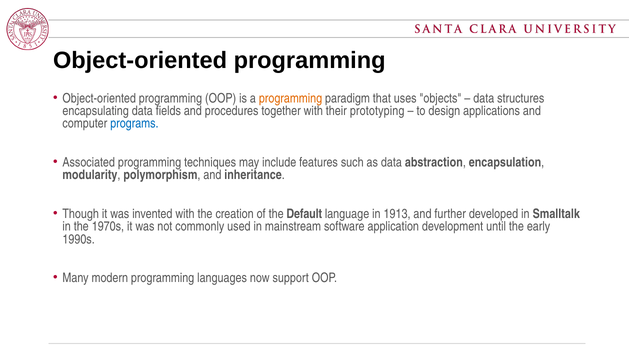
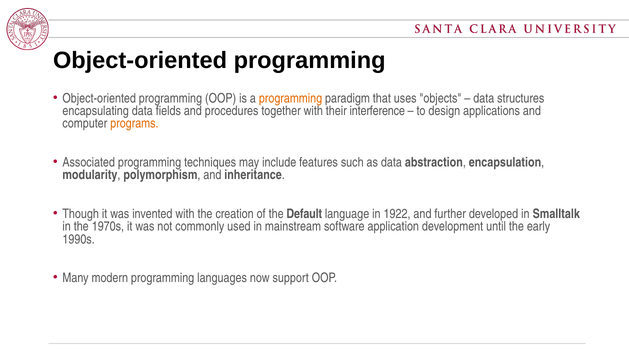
prototyping: prototyping -> interference
programs colour: blue -> orange
1913: 1913 -> 1922
